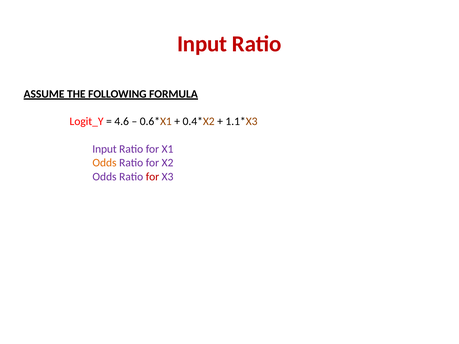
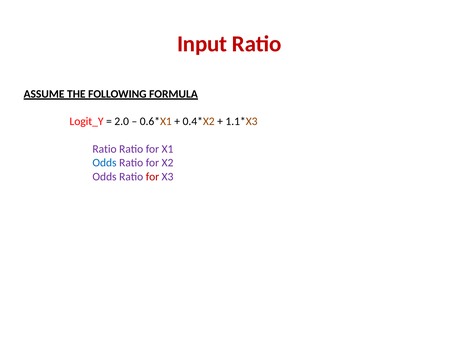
4.6: 4.6 -> 2.0
Input at (105, 149): Input -> Ratio
Odds at (105, 163) colour: orange -> blue
